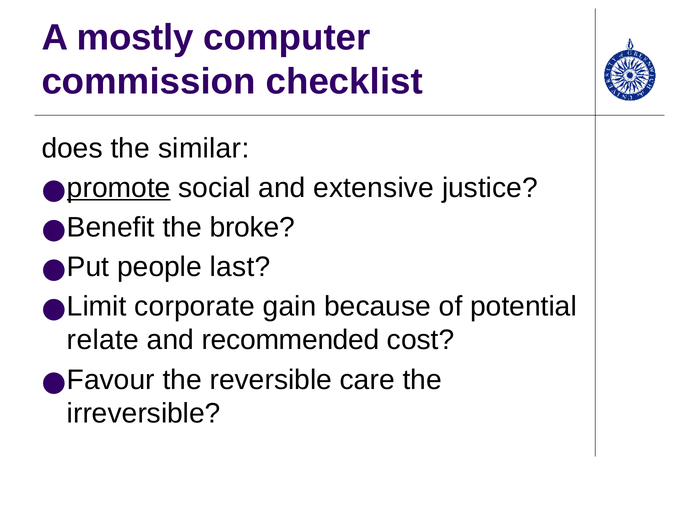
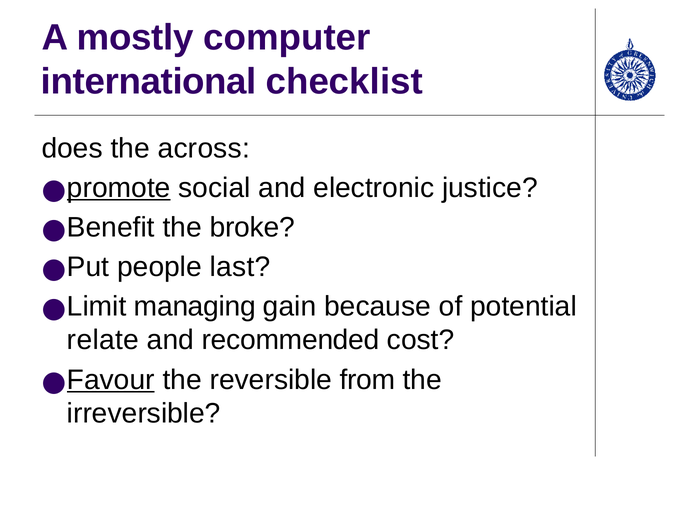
commission: commission -> international
similar: similar -> across
extensive: extensive -> electronic
corporate: corporate -> managing
Favour underline: none -> present
care: care -> from
